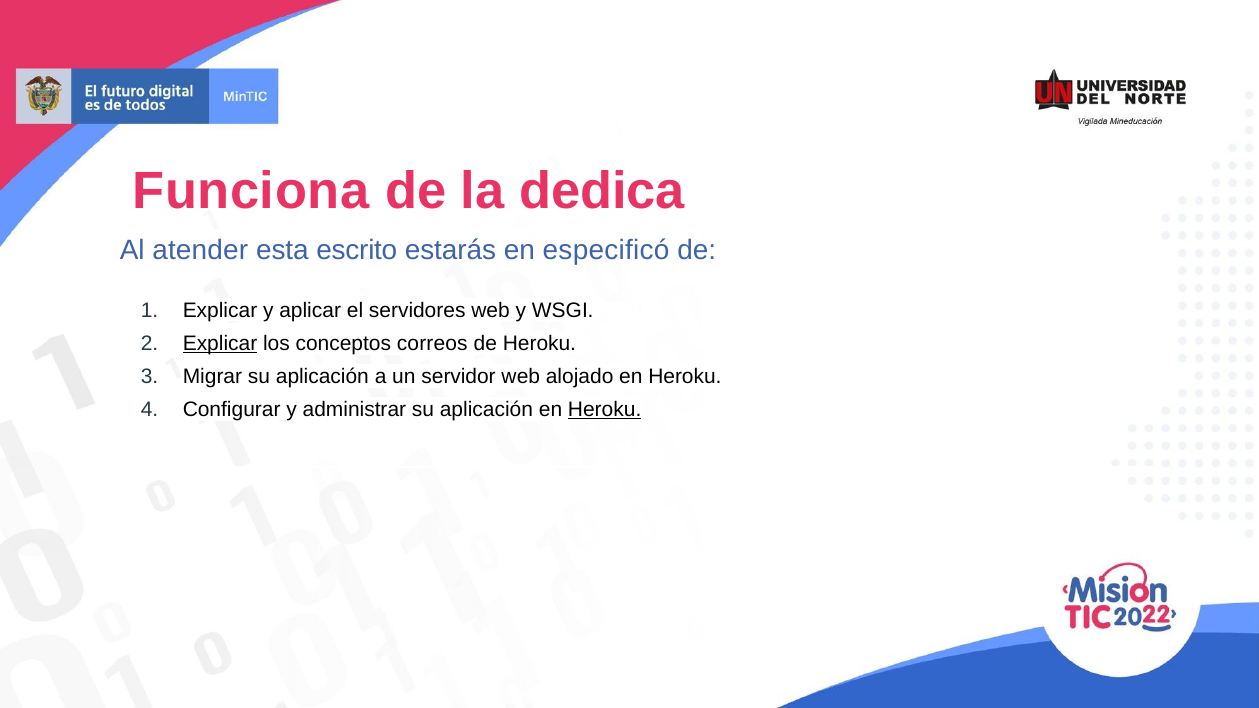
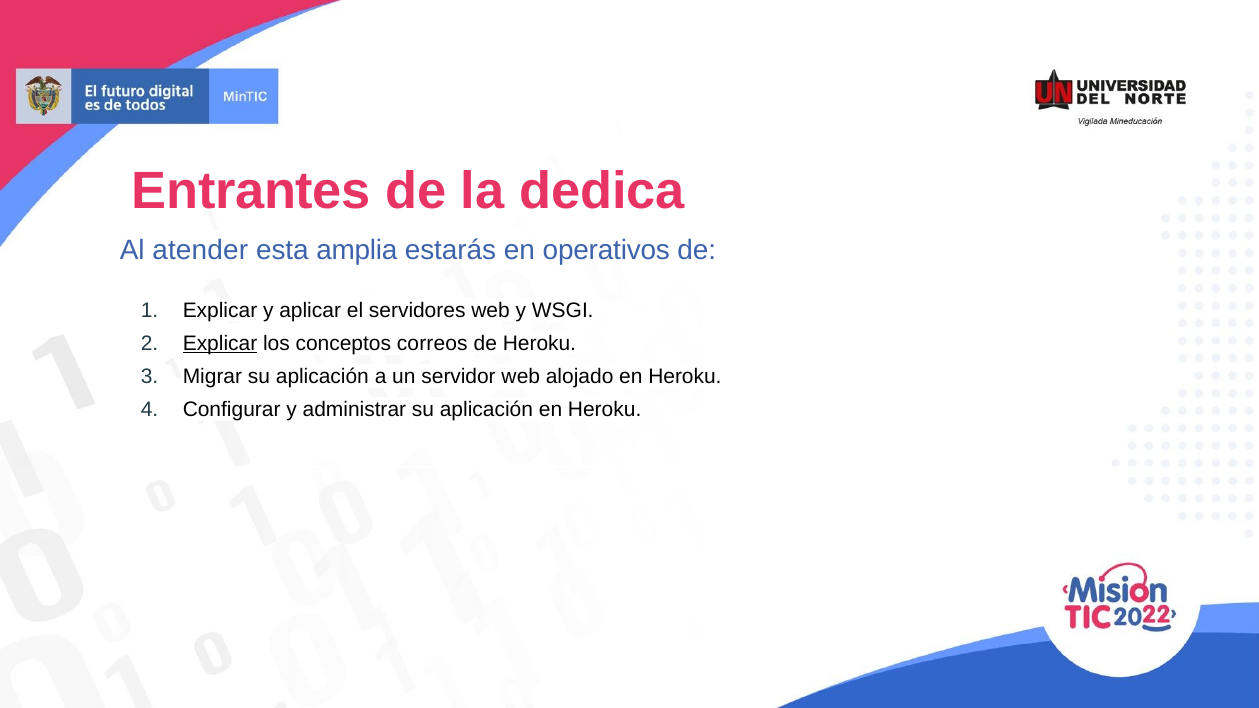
Funciona: Funciona -> Entrantes
escrito: escrito -> amplia
especificó: especificó -> operativos
Heroku at (605, 410) underline: present -> none
